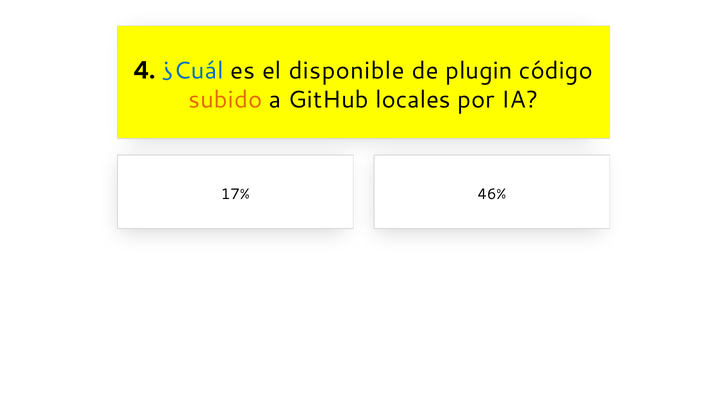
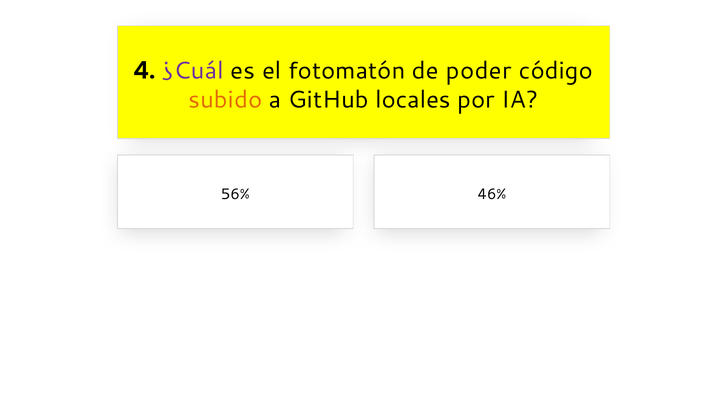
¿Cuál colour: blue -> purple
disponible: disponible -> fotomatón
plugin: plugin -> poder
17%: 17% -> 56%
